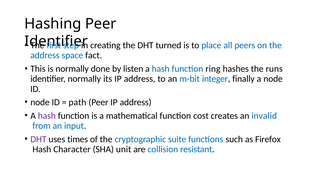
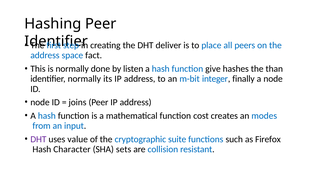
turned: turned -> deliver
ring: ring -> give
runs: runs -> than
path: path -> joins
hash at (47, 116) colour: purple -> blue
invalid: invalid -> modes
times: times -> value
unit: unit -> sets
